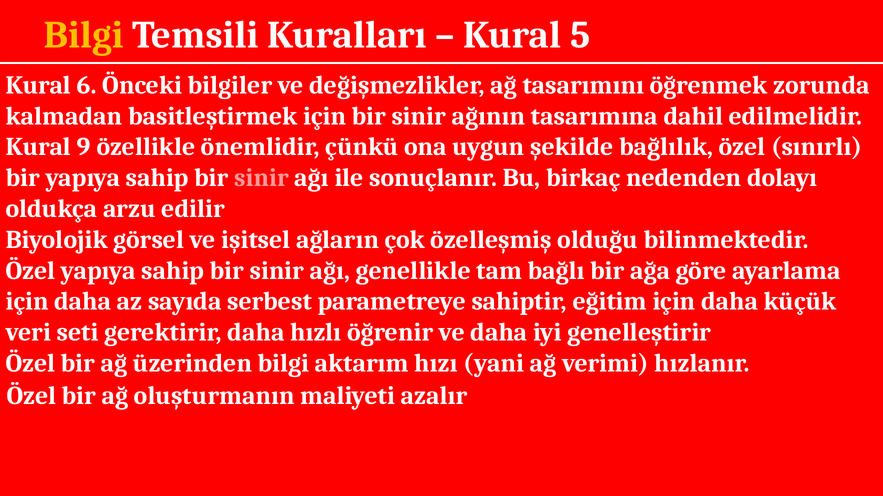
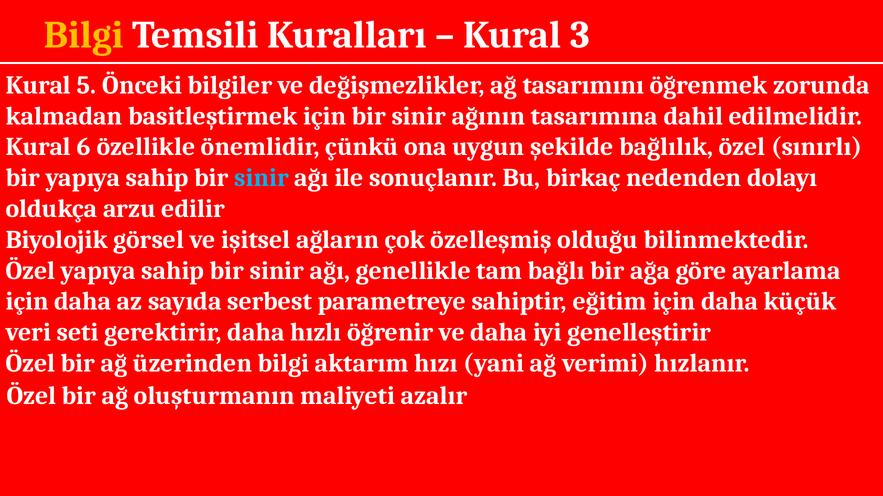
5: 5 -> 3
6: 6 -> 5
9: 9 -> 6
sinir at (261, 178) colour: pink -> light blue
